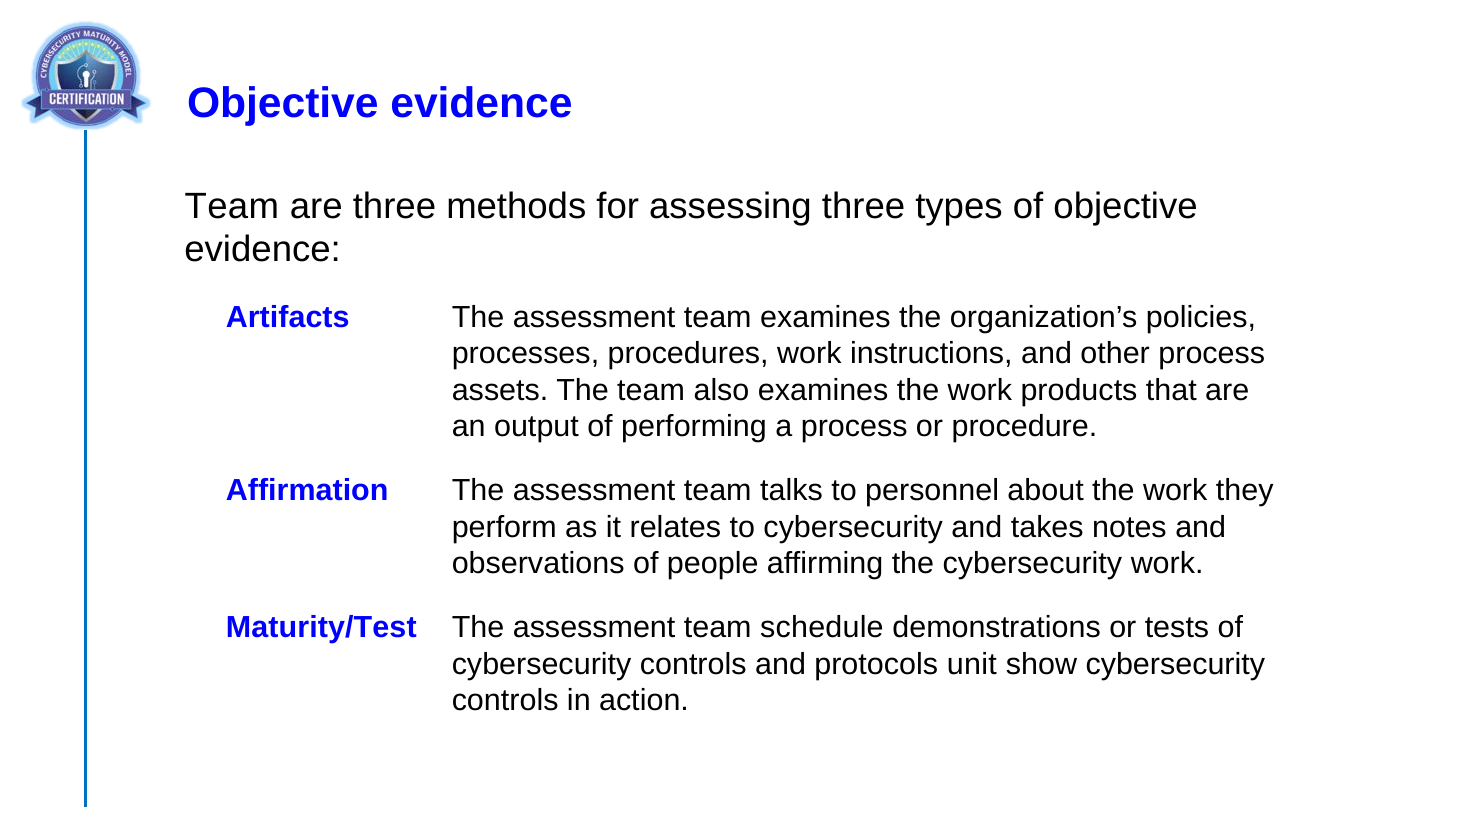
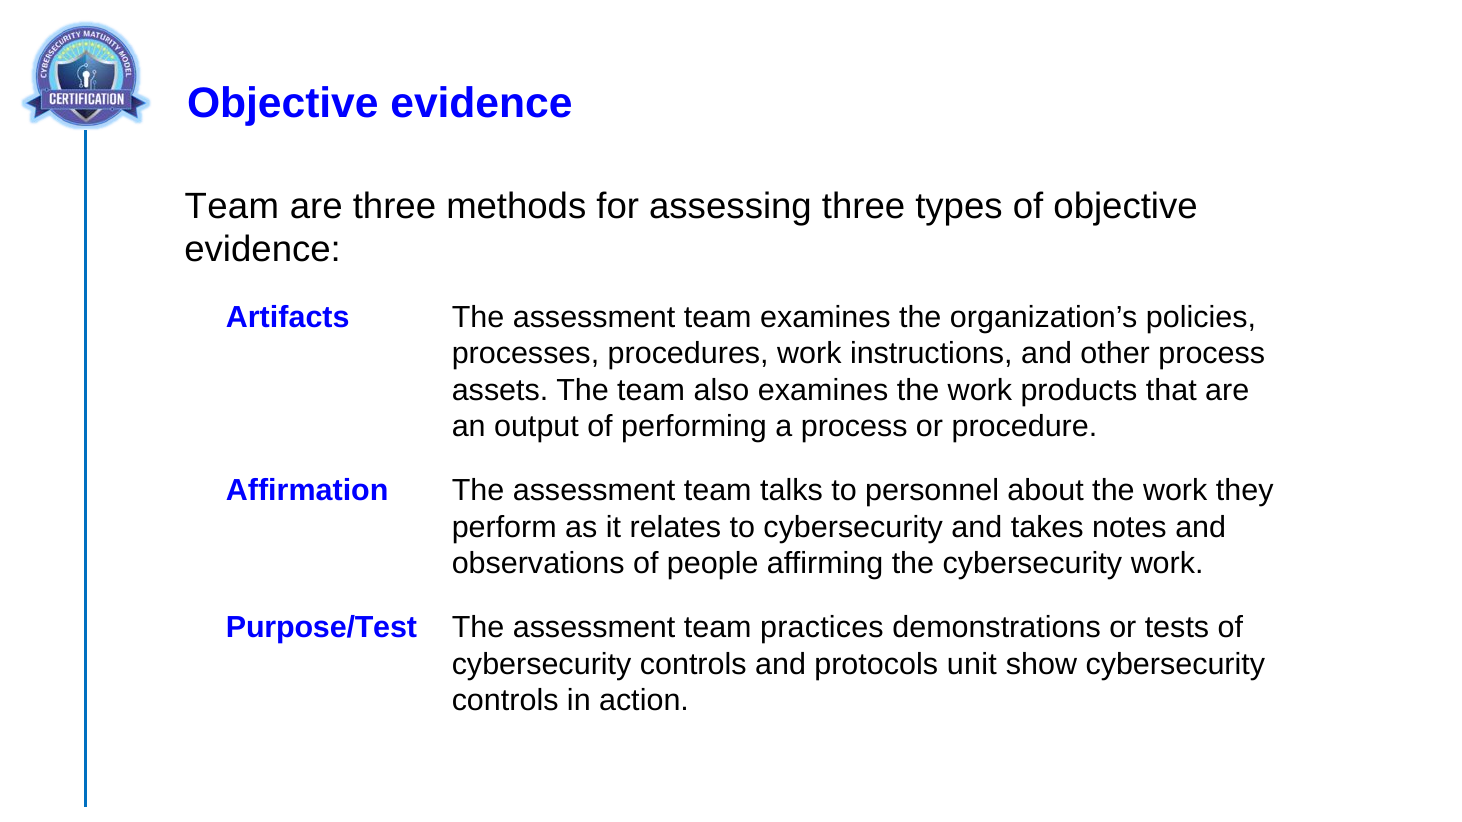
Maturity/Test: Maturity/Test -> Purpose/Test
schedule: schedule -> practices
